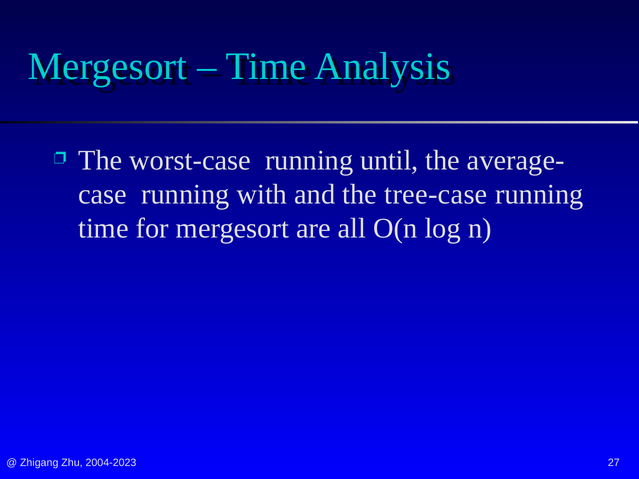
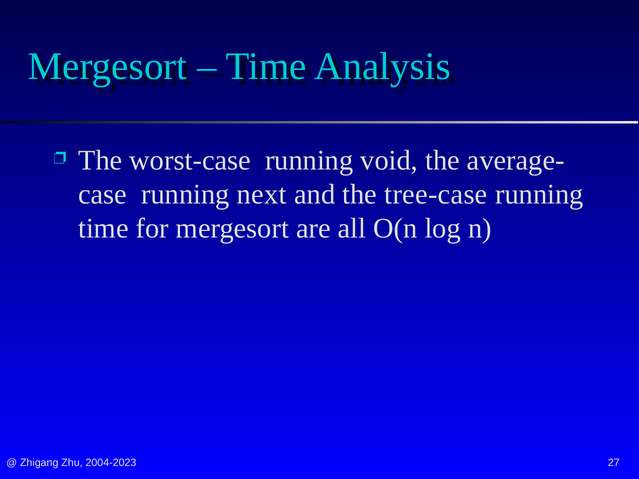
until: until -> void
with: with -> next
